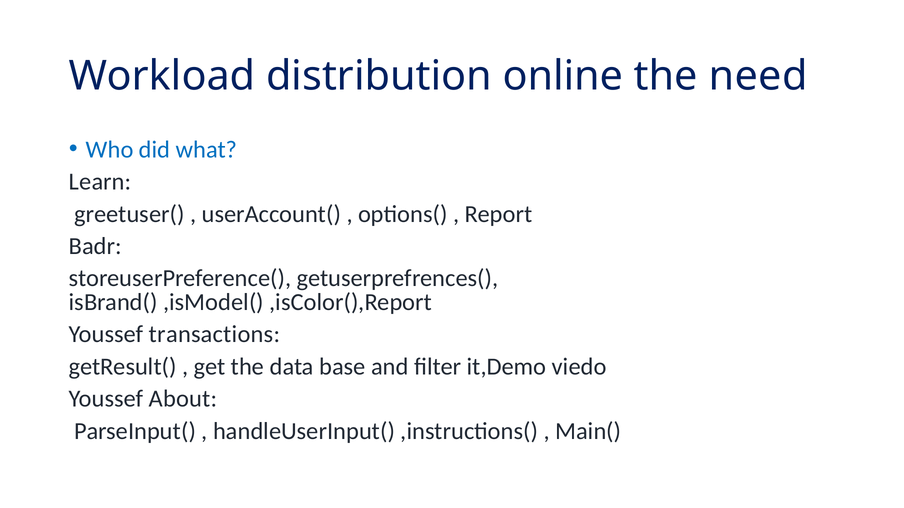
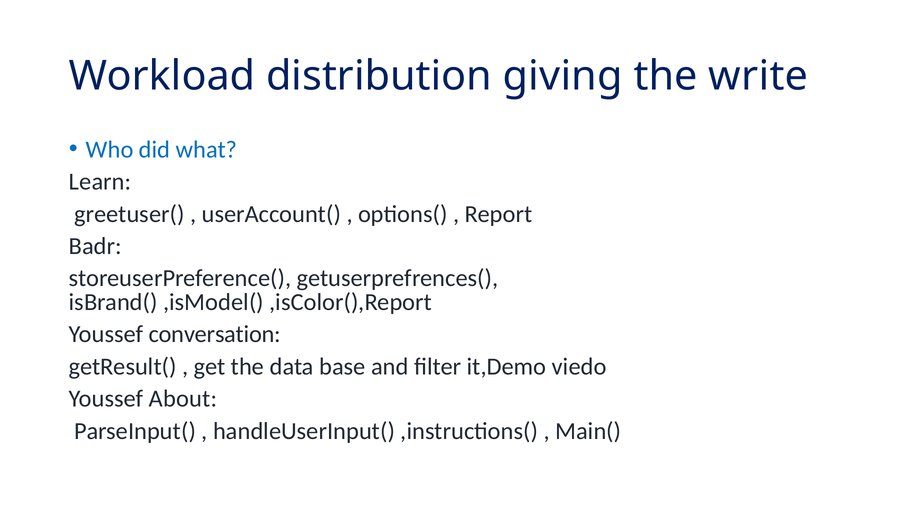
online: online -> giving
need: need -> write
transactions: transactions -> conversation
